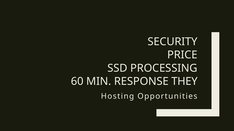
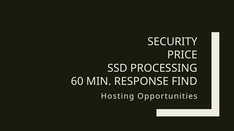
THEY: THEY -> FIND
